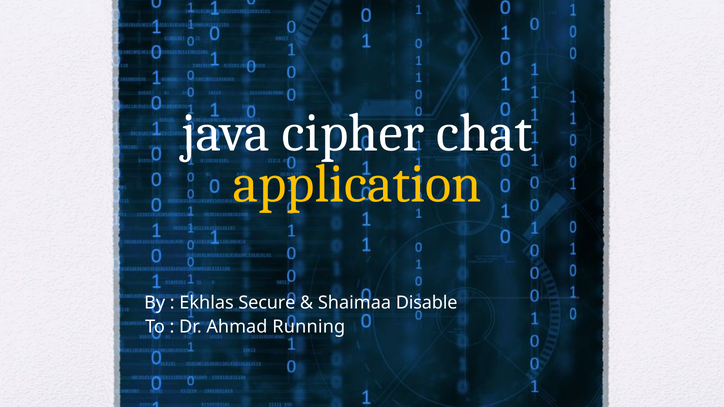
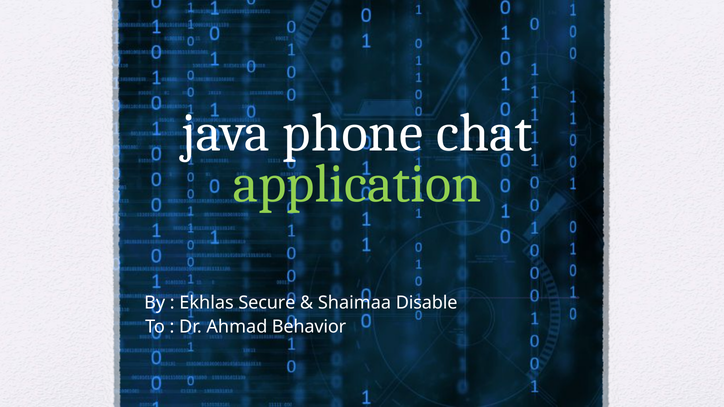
cipher: cipher -> phone
application colour: yellow -> light green
Running: Running -> Behavior
